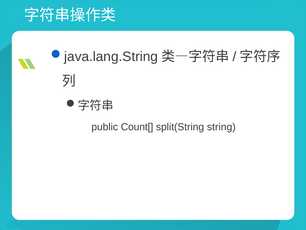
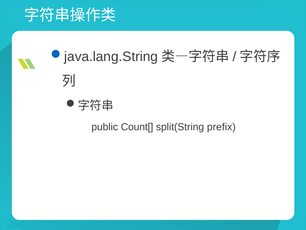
string: string -> prefix
